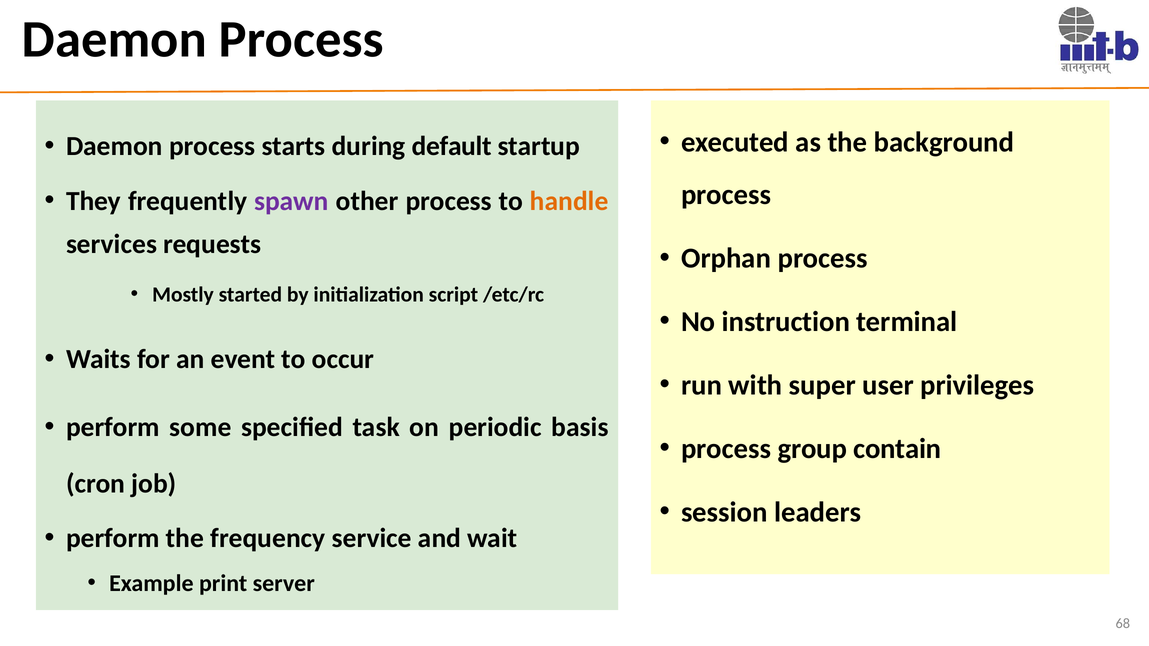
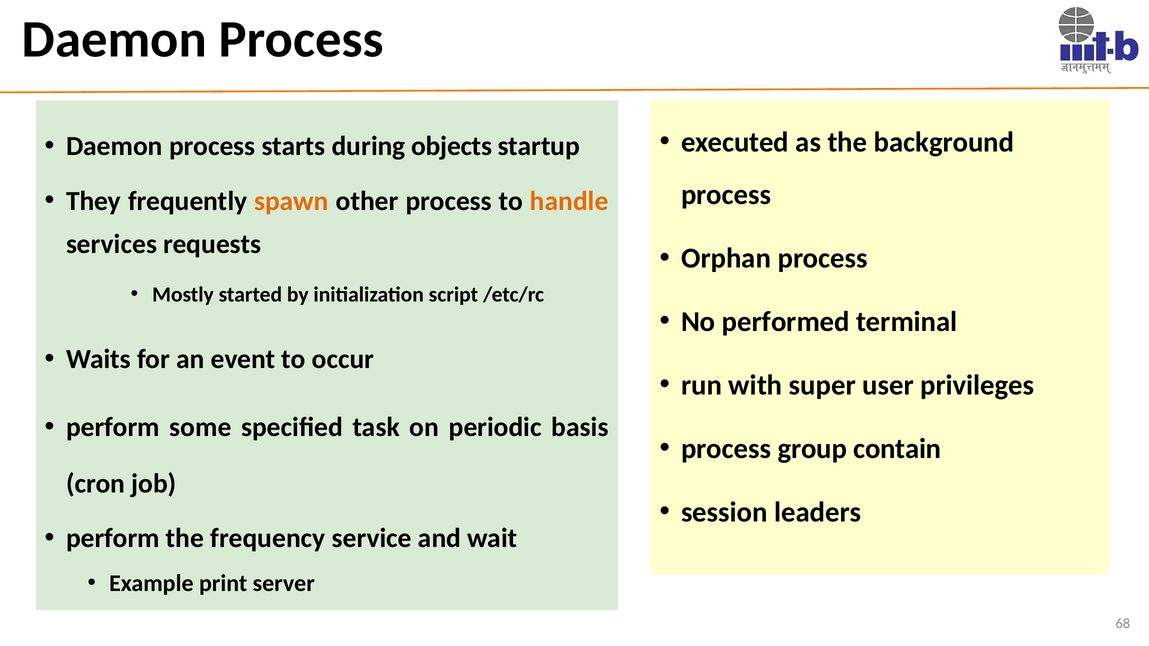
default: default -> objects
spawn colour: purple -> orange
instruction: instruction -> performed
